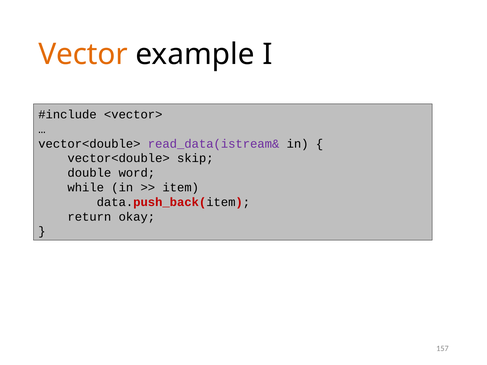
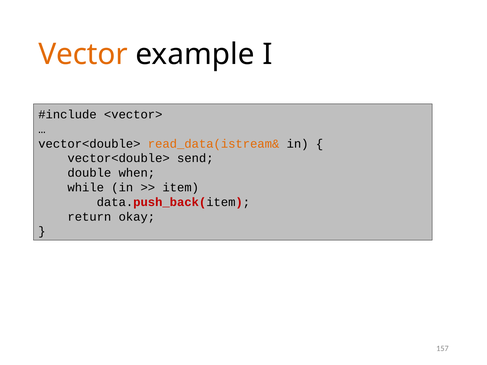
read_data(istream& colour: purple -> orange
skip: skip -> send
word: word -> when
